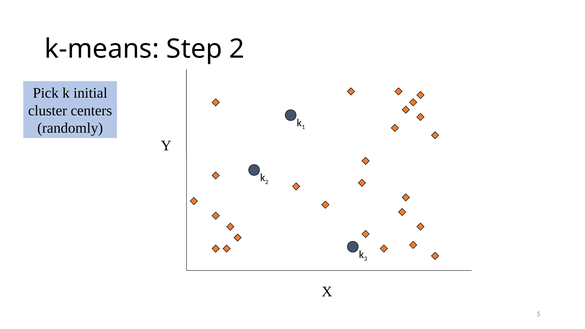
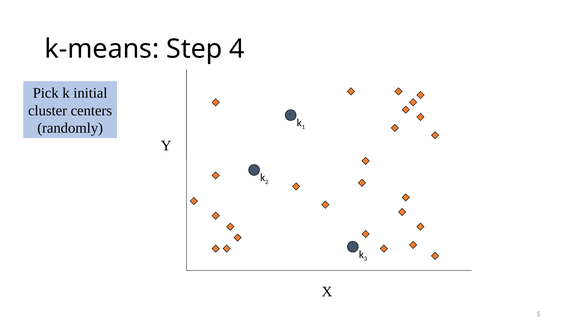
Step 2: 2 -> 4
